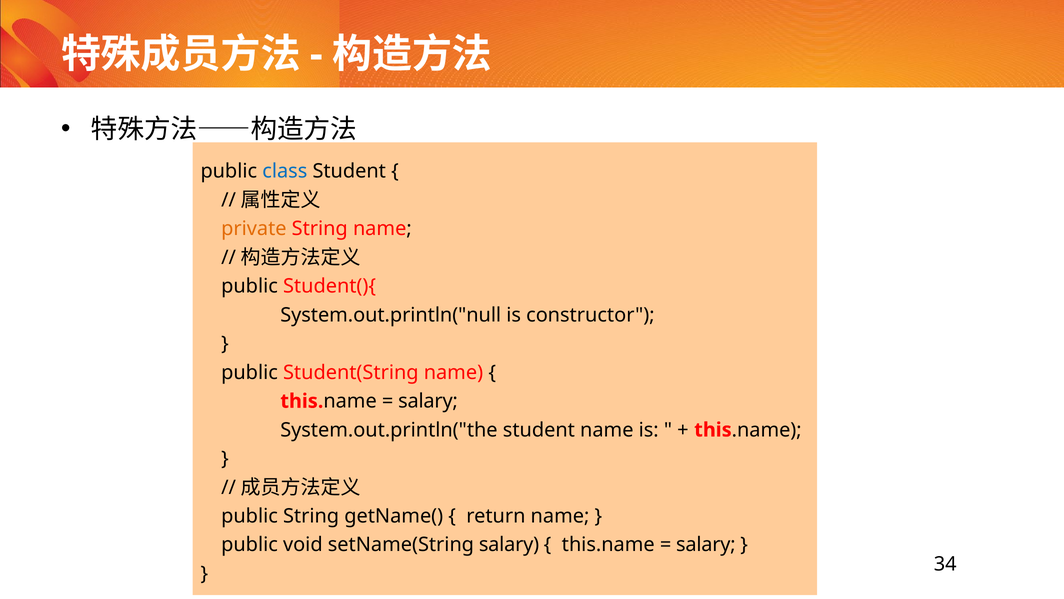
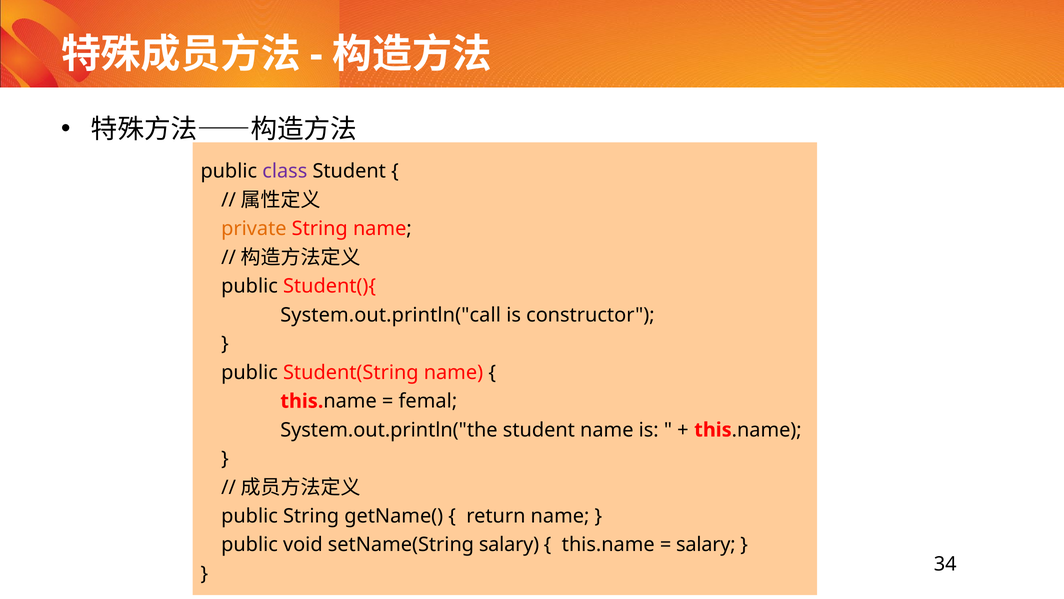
class colour: blue -> purple
System.out.println("null: System.out.println("null -> System.out.println("call
salary at (428, 401): salary -> femal
